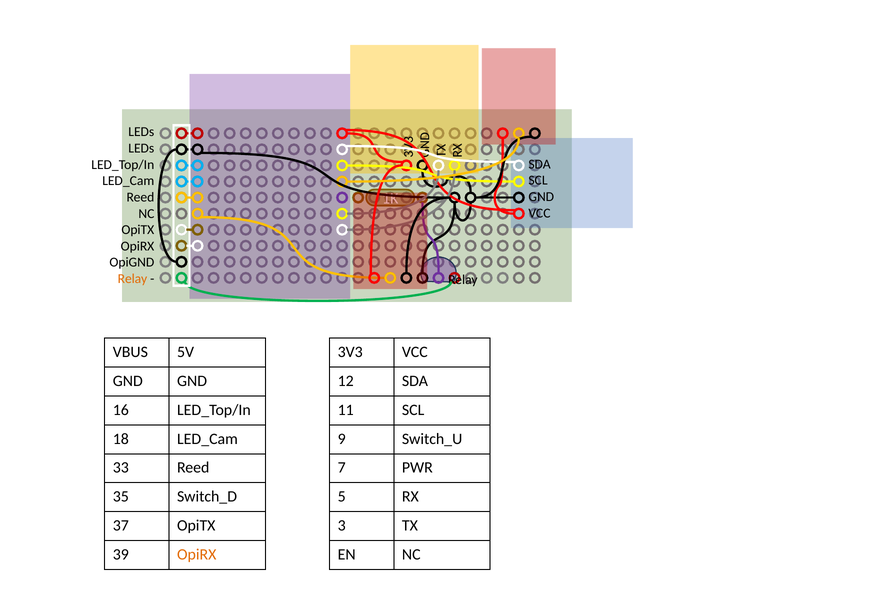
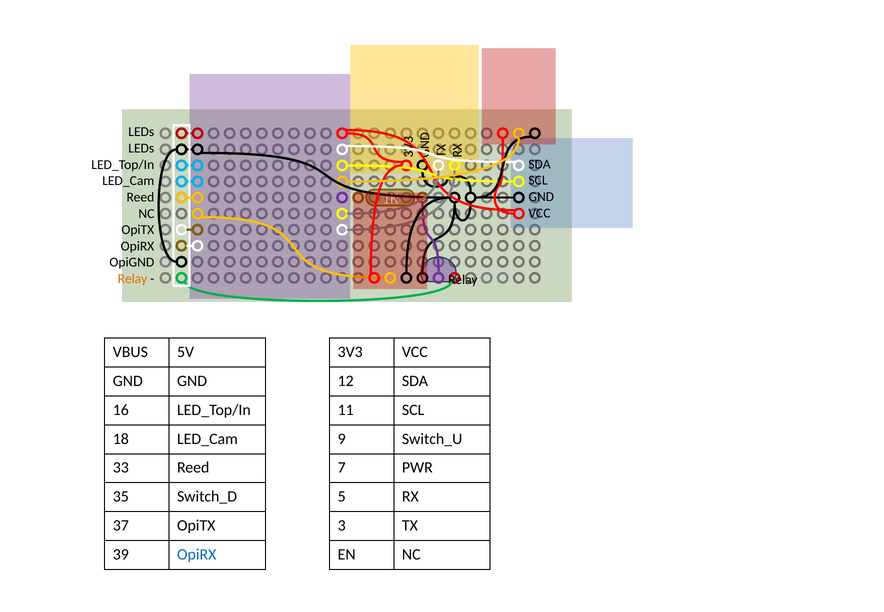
OpiRX at (197, 554) colour: orange -> blue
